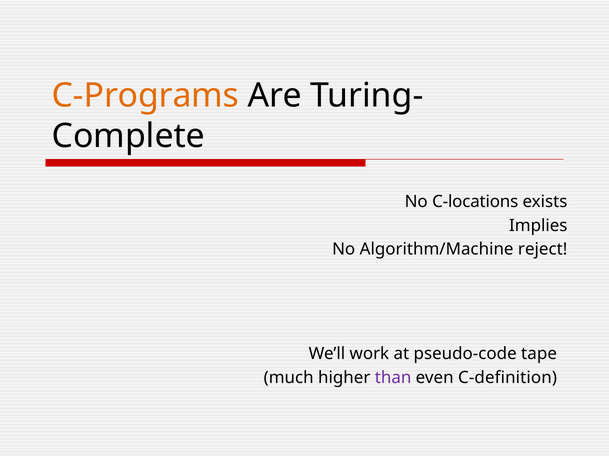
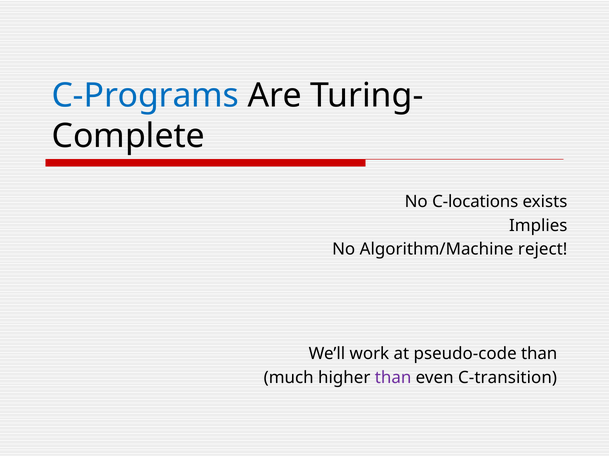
C-Programs colour: orange -> blue
pseudo-code tape: tape -> than
C-definition: C-definition -> C-transition
